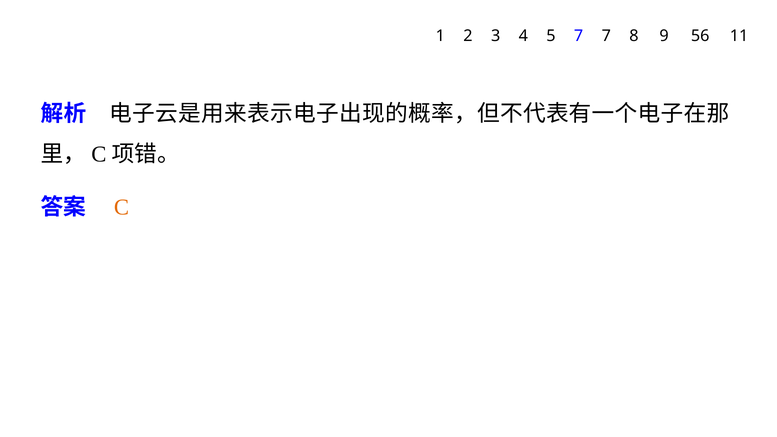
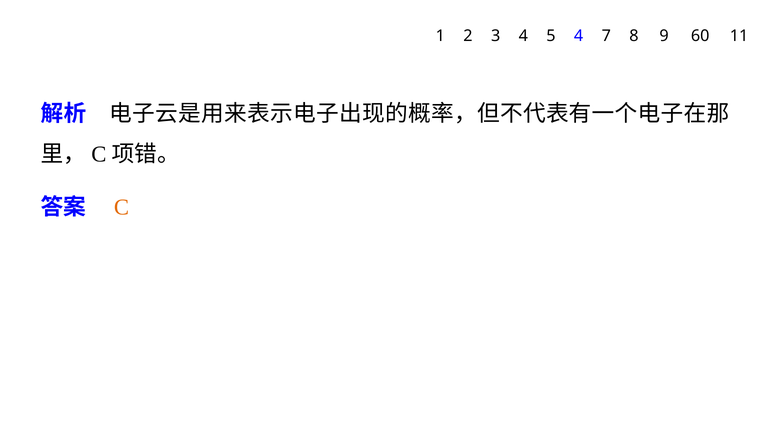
5 7: 7 -> 4
56: 56 -> 60
